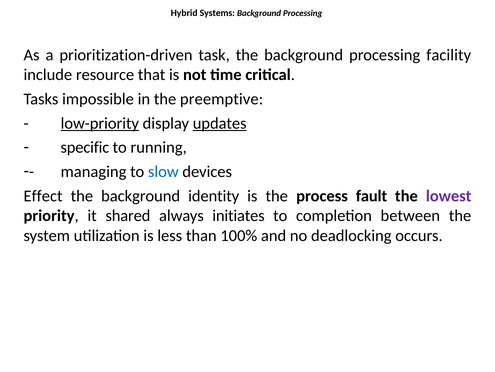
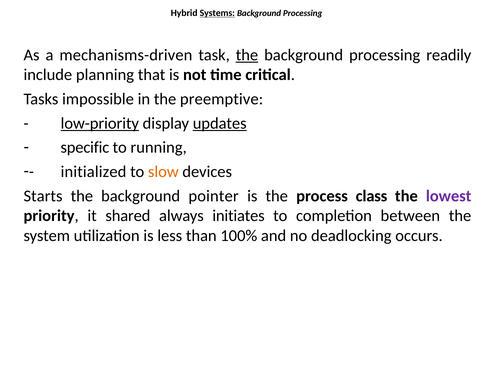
Systems underline: none -> present
prioritization-driven: prioritization-driven -> mechanisms-driven
the at (247, 55) underline: none -> present
facility: facility -> readily
resource: resource -> planning
managing: managing -> initialized
slow colour: blue -> orange
Effect: Effect -> Starts
identity: identity -> pointer
fault: fault -> class
